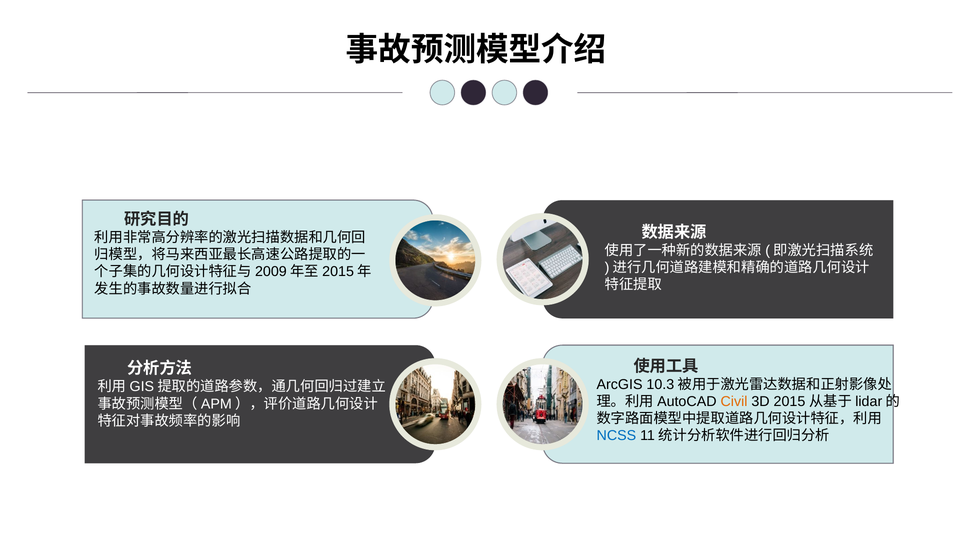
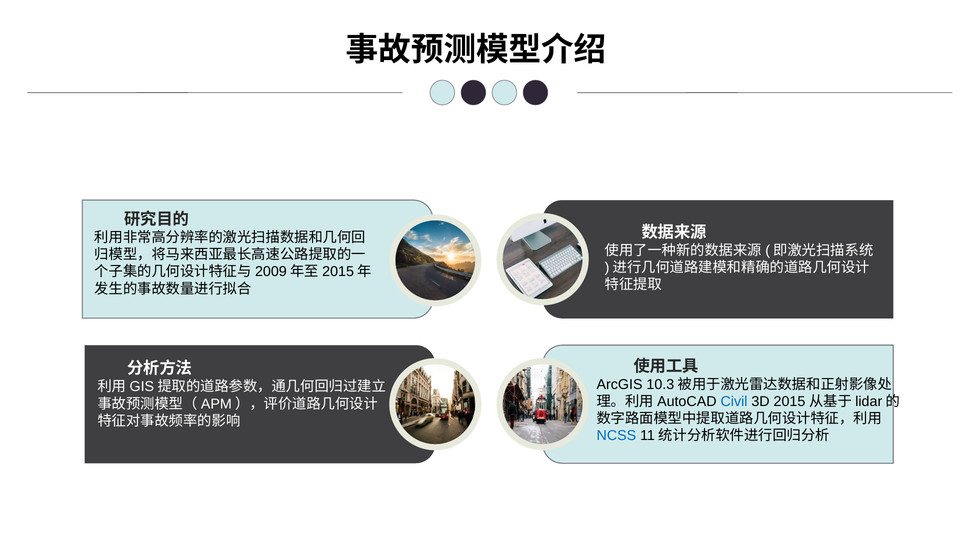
Civil colour: orange -> blue
